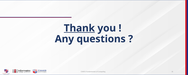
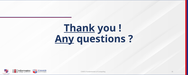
Any underline: none -> present
